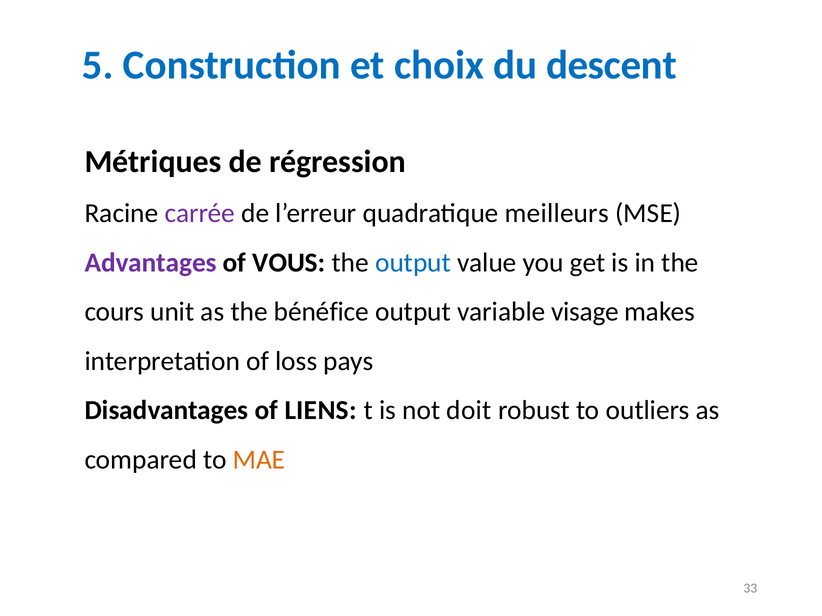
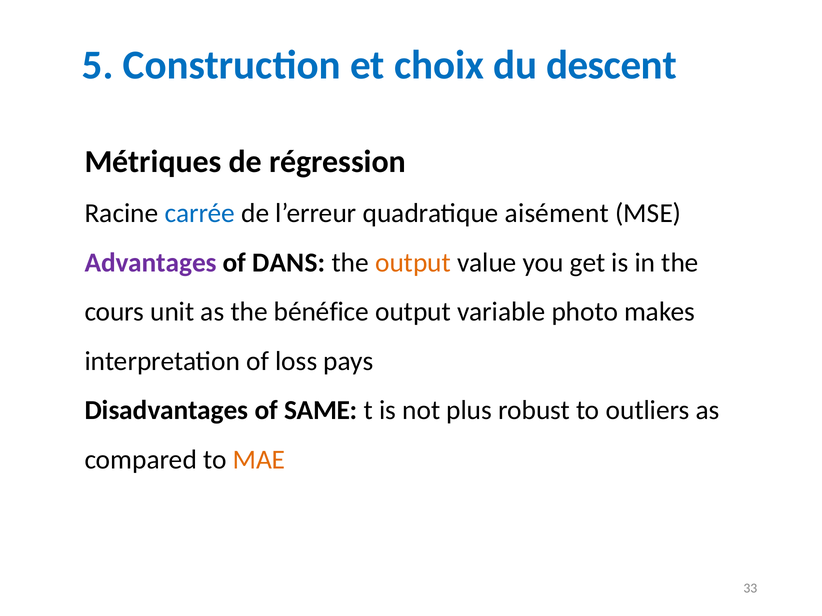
carrée colour: purple -> blue
meilleurs: meilleurs -> aisément
VOUS: VOUS -> DANS
output at (413, 263) colour: blue -> orange
visage: visage -> photo
LIENS: LIENS -> SAME
doit: doit -> plus
